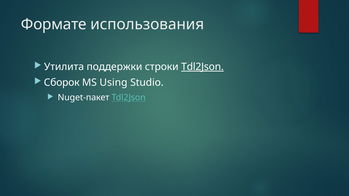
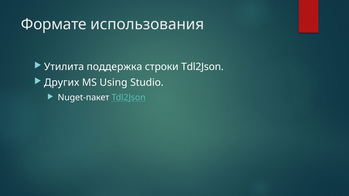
поддержки: поддержки -> поддержка
Tdl2Json at (202, 67) underline: present -> none
Сборок: Сборок -> Других
